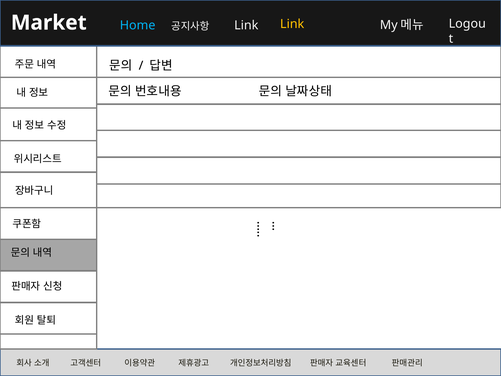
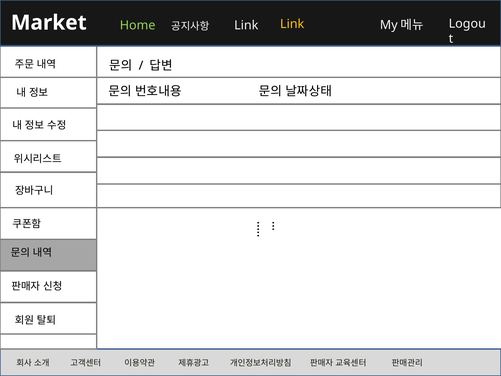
Home colour: light blue -> light green
